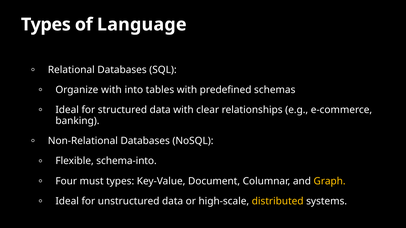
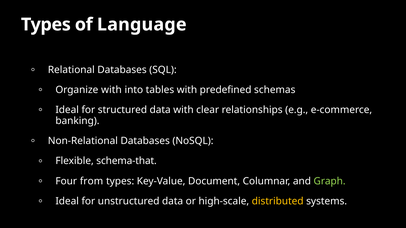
schema-into: schema-into -> schema-that
must: must -> from
Graph colour: yellow -> light green
